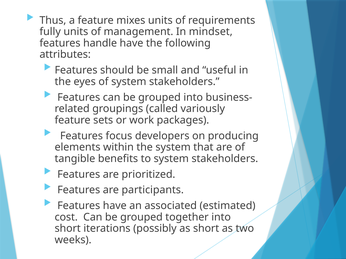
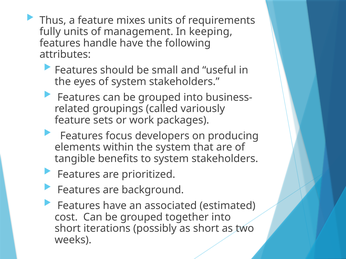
mindset: mindset -> keeping
participants: participants -> background
